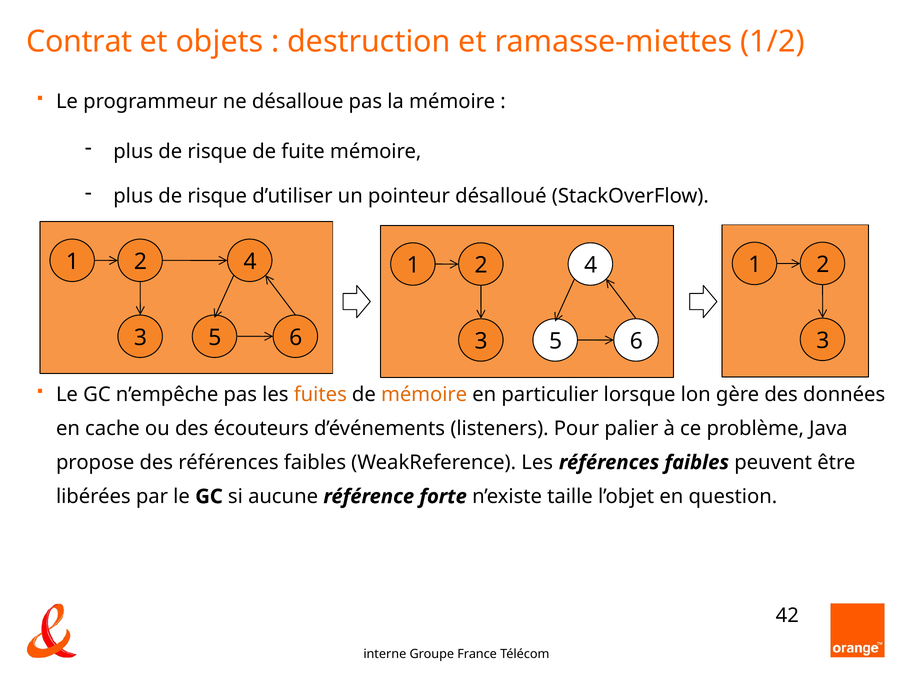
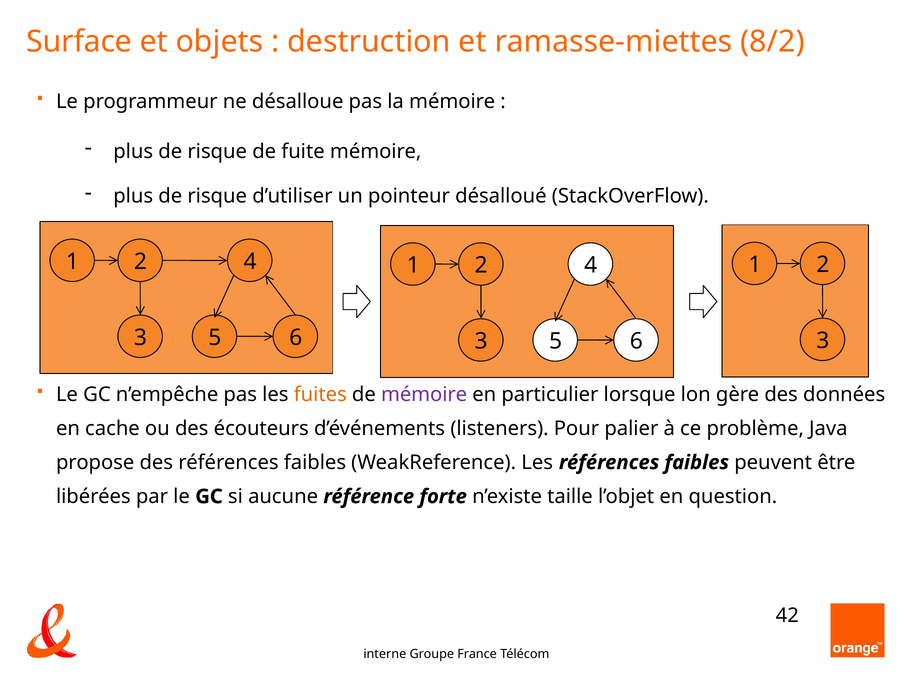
Contrat: Contrat -> Surface
1/2: 1/2 -> 8/2
mémoire at (424, 394) colour: orange -> purple
